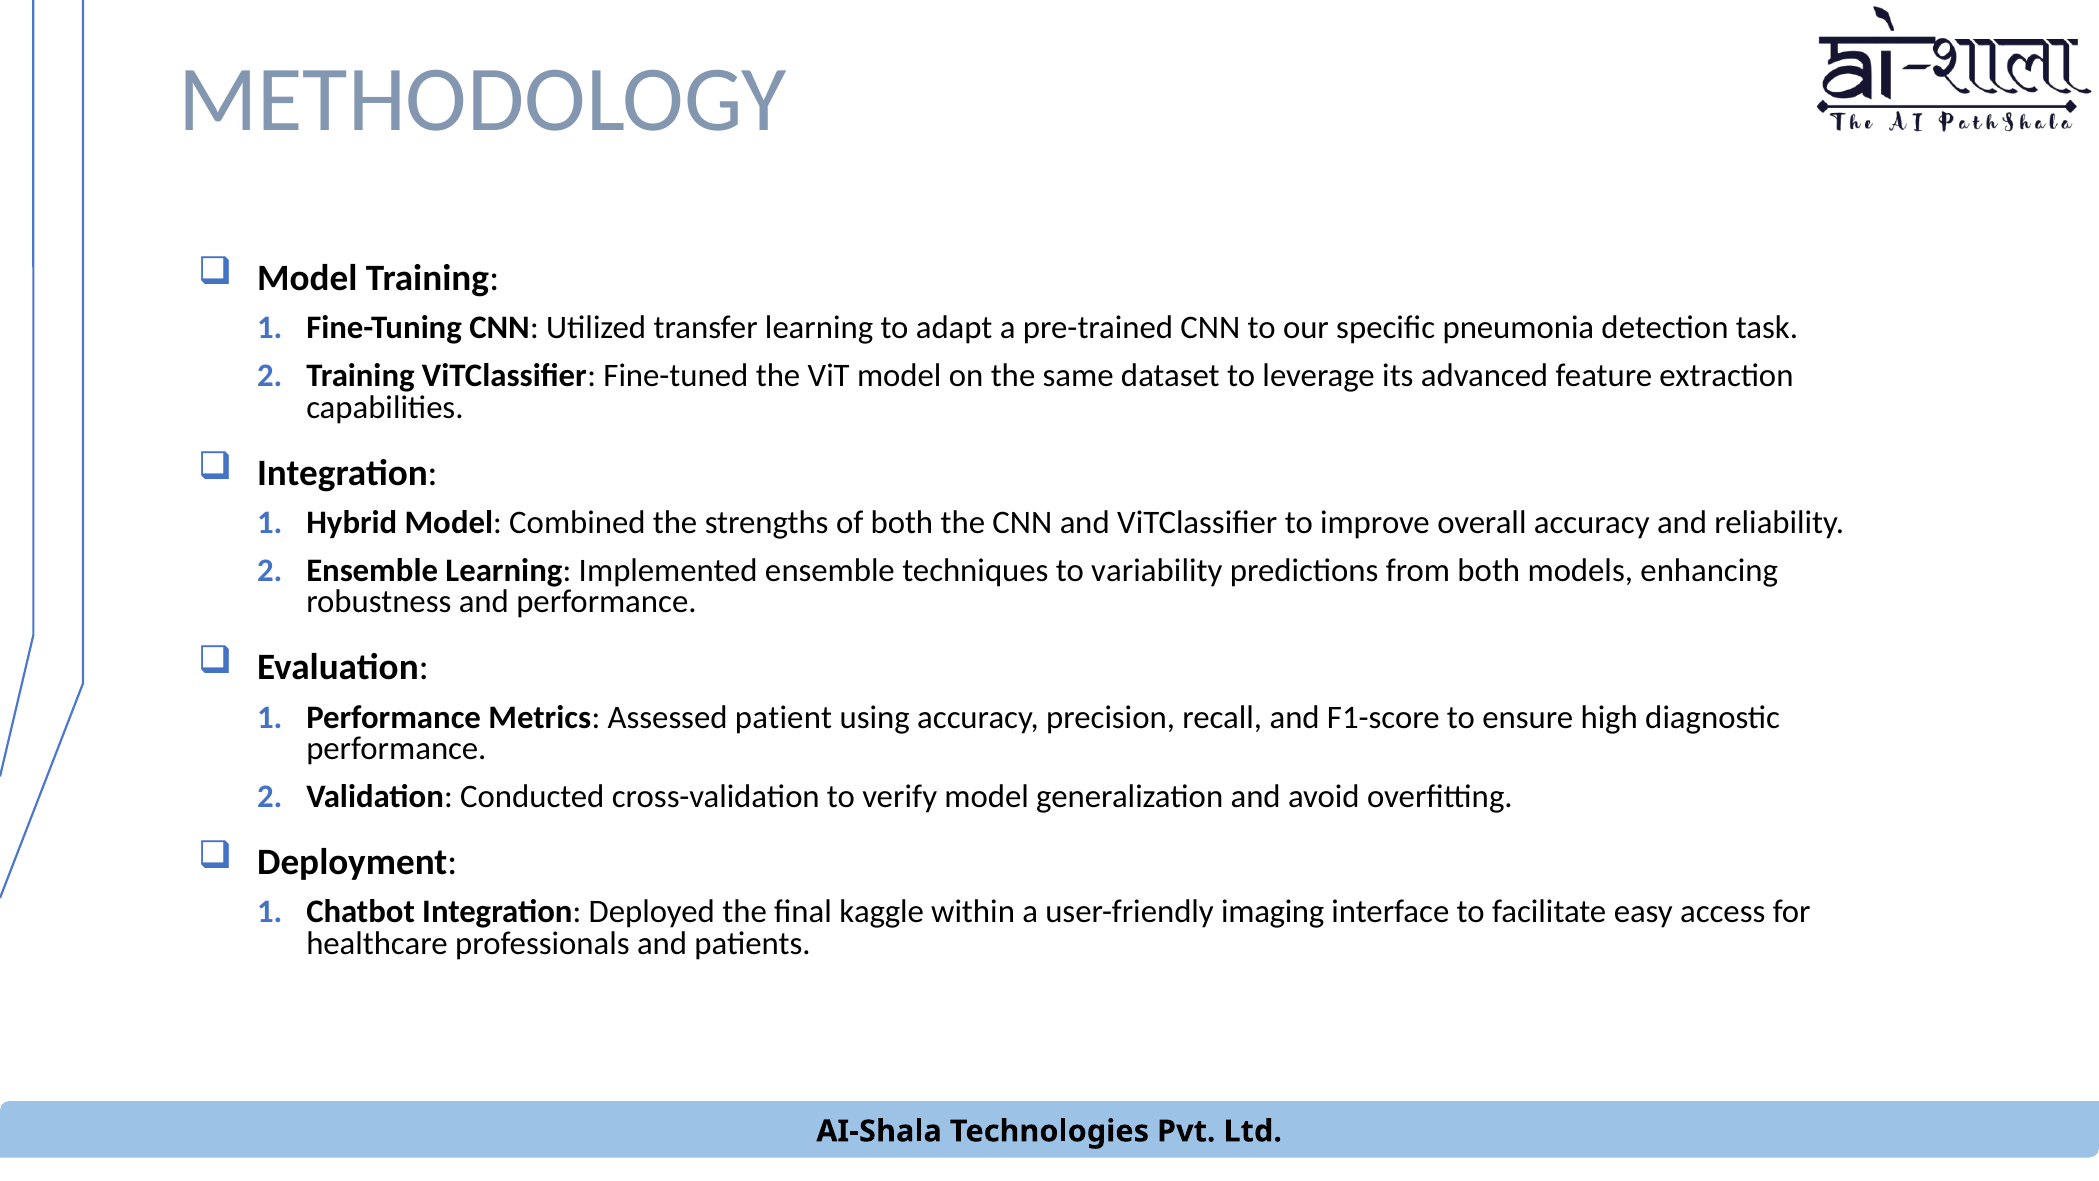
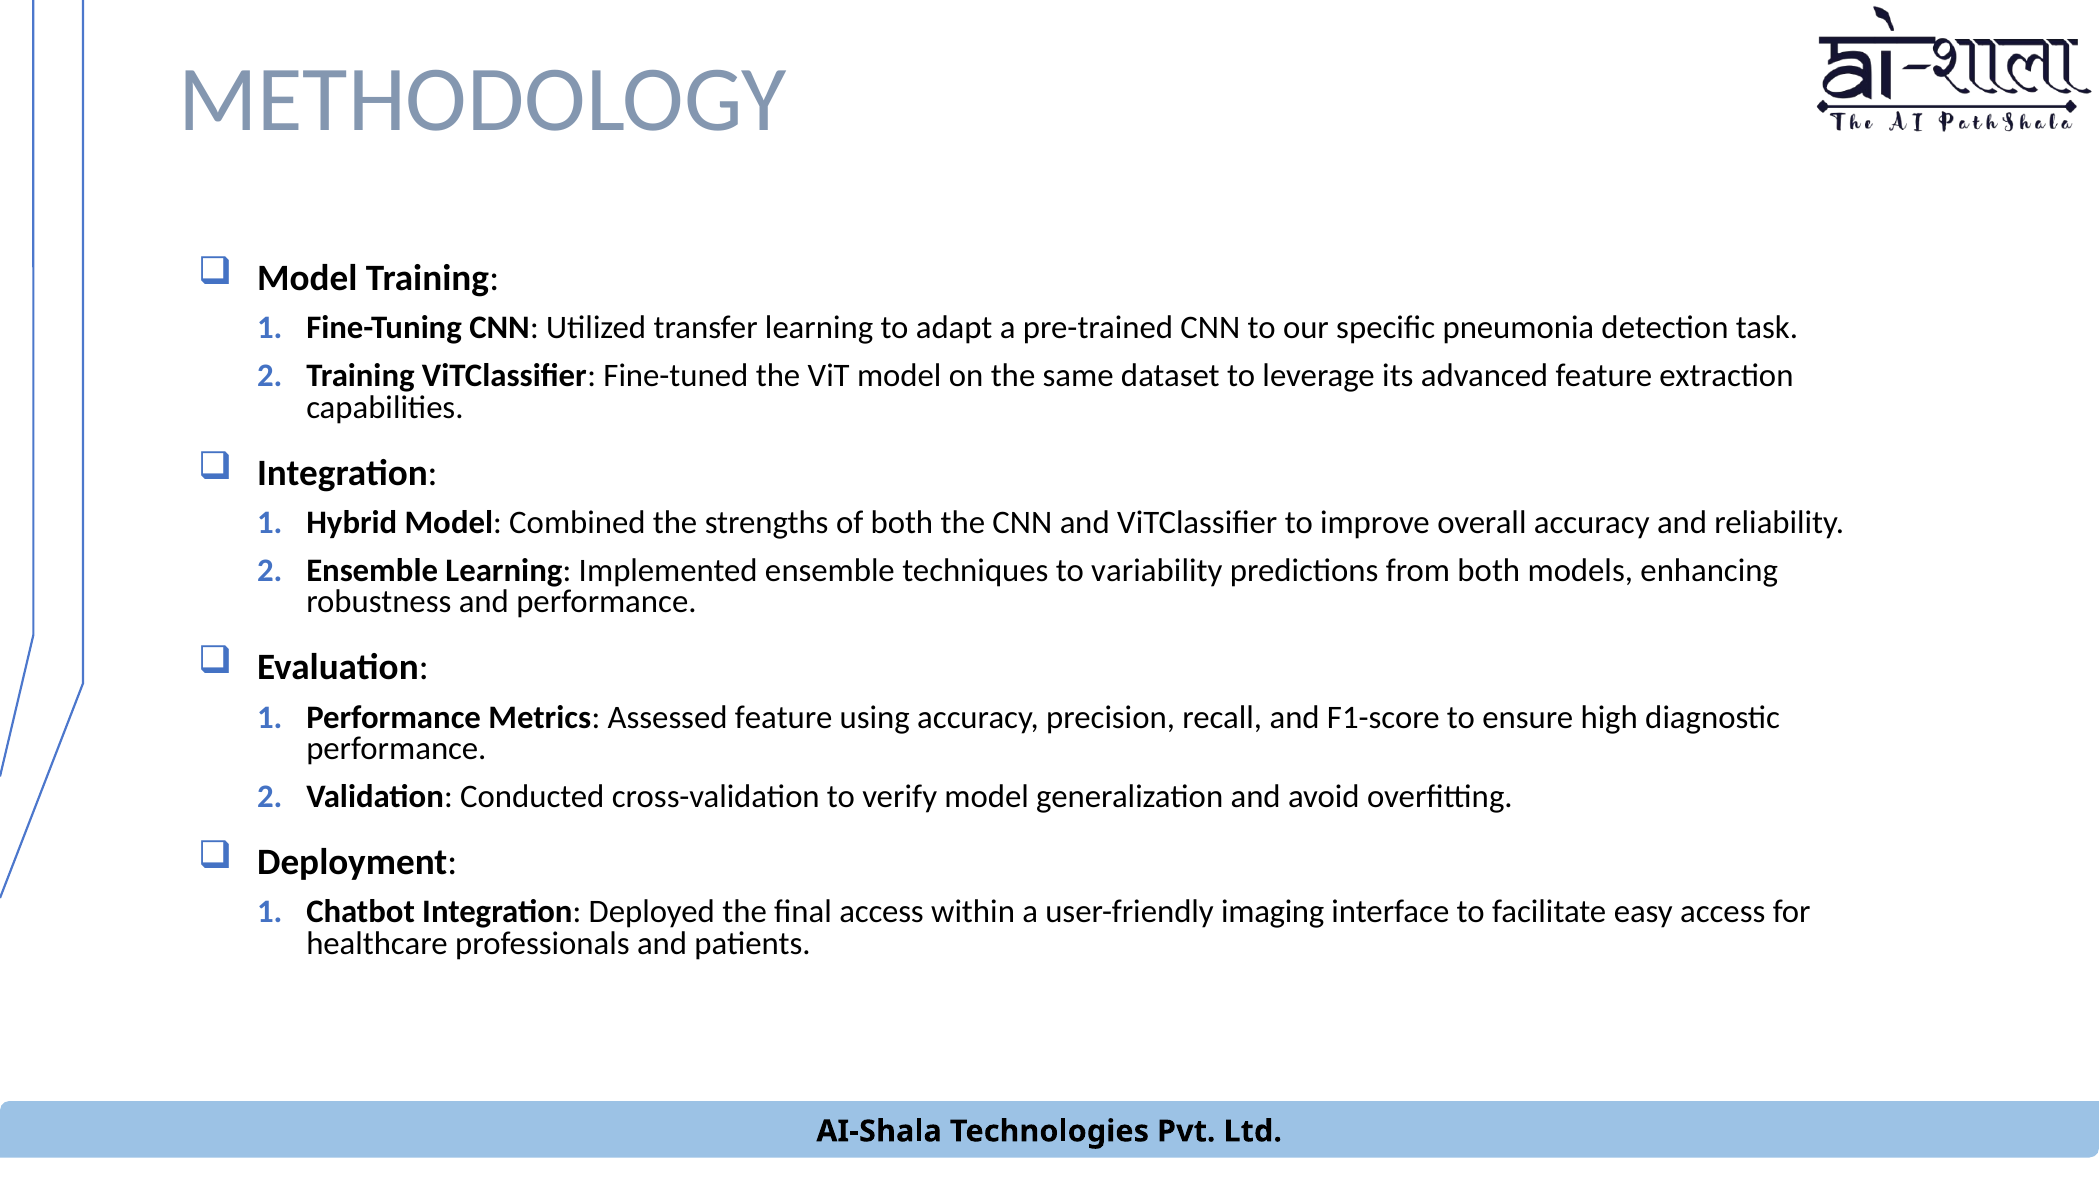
Assessed patient: patient -> feature
final kaggle: kaggle -> access
